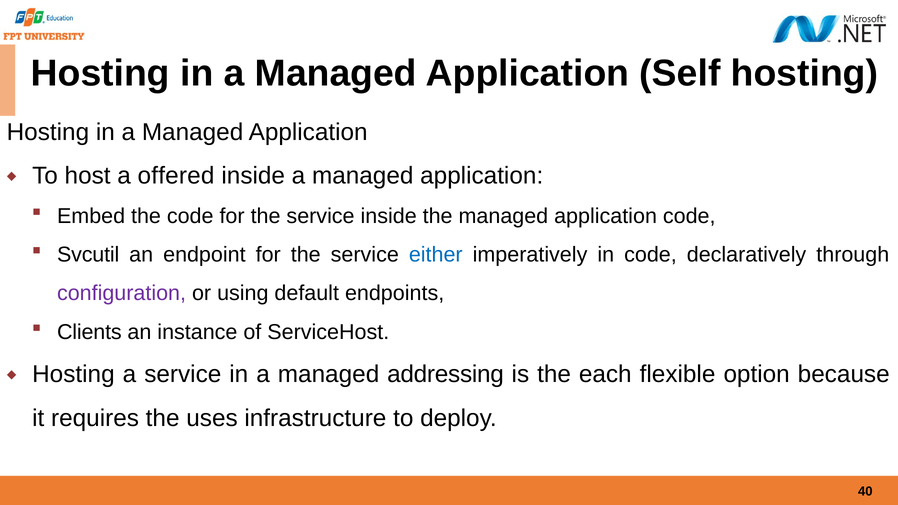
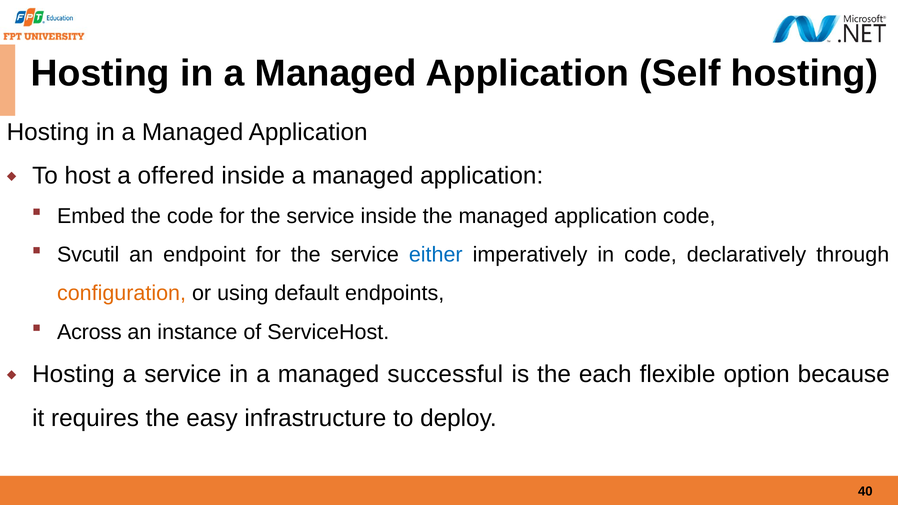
configuration colour: purple -> orange
Clients: Clients -> Across
addressing: addressing -> successful
uses: uses -> easy
